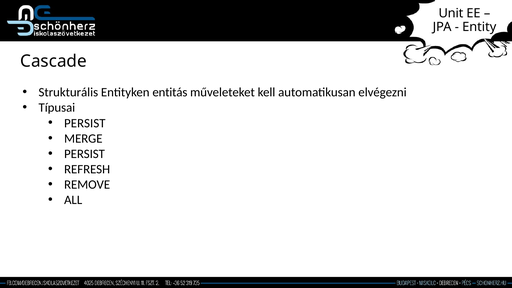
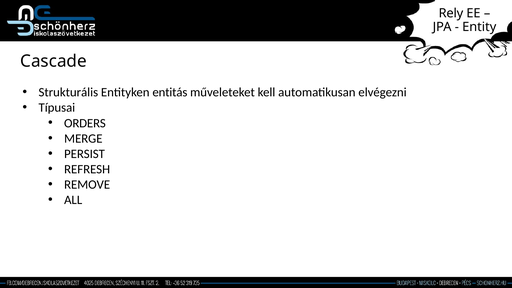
Unit: Unit -> Rely
PERSIST at (85, 123): PERSIST -> ORDERS
